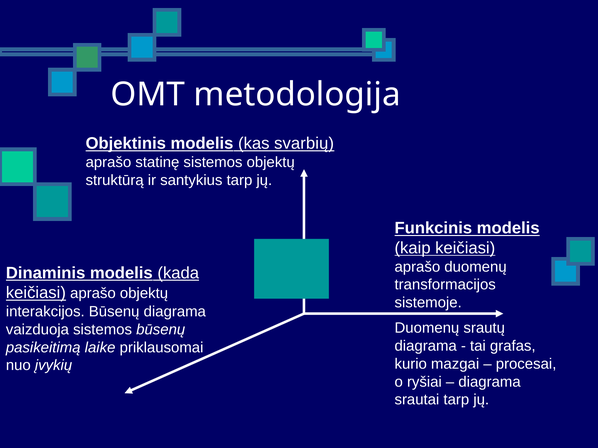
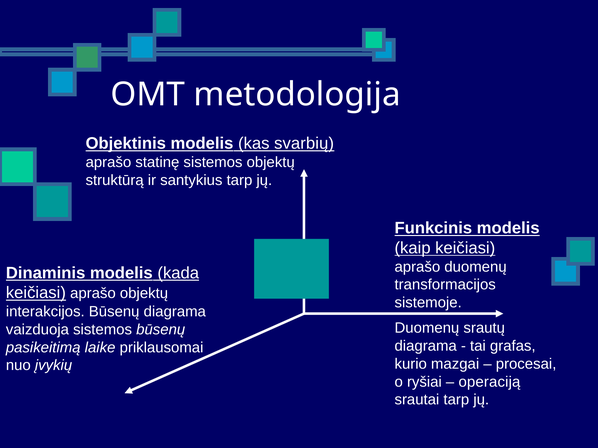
diagrama at (490, 382): diagrama -> operaciją
